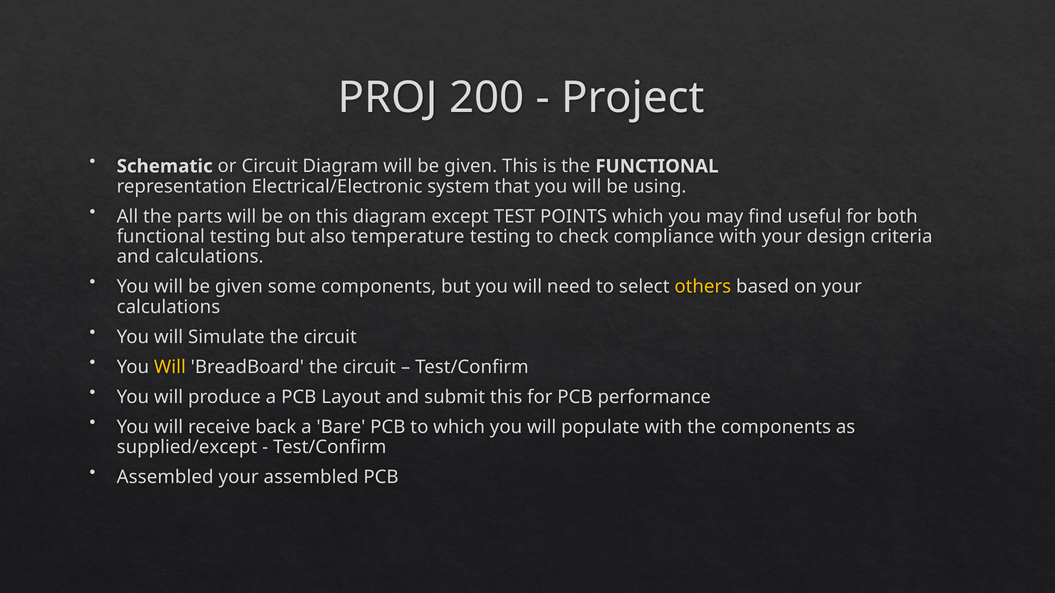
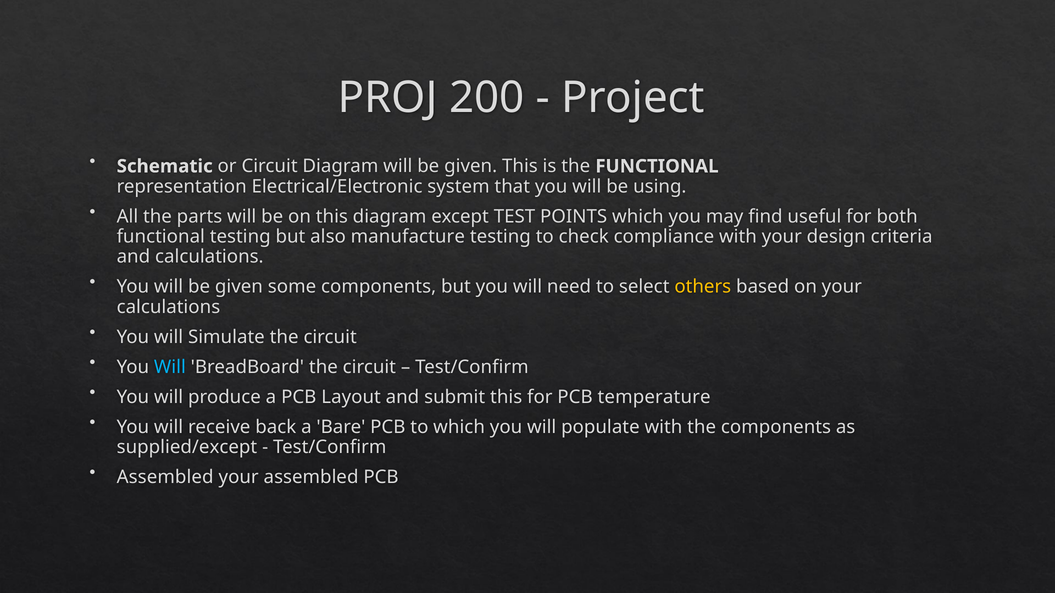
temperature: temperature -> manufacture
Will at (170, 367) colour: yellow -> light blue
performance: performance -> temperature
